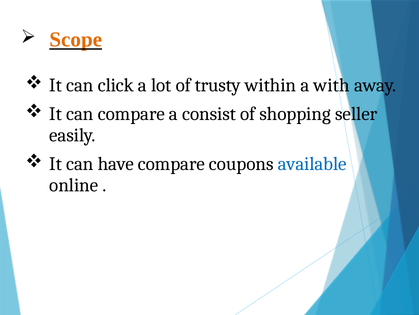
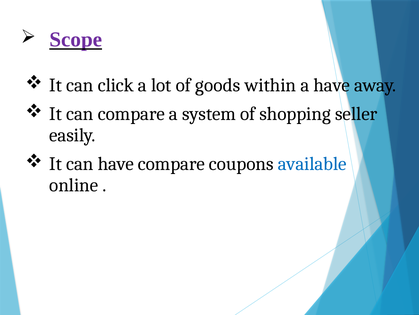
Scope colour: orange -> purple
trusty: trusty -> goods
a with: with -> have
consist: consist -> system
